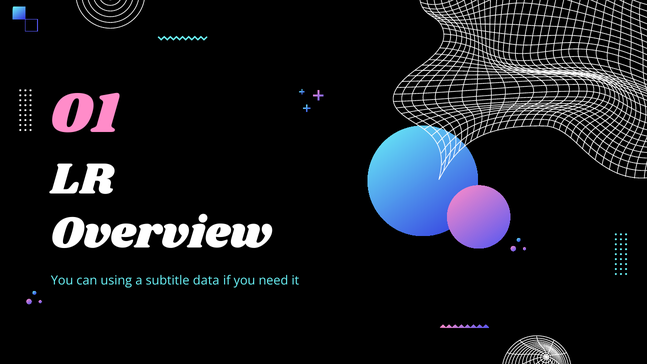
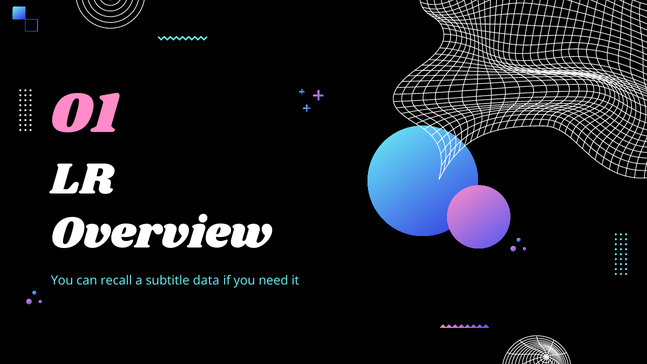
using: using -> recall
